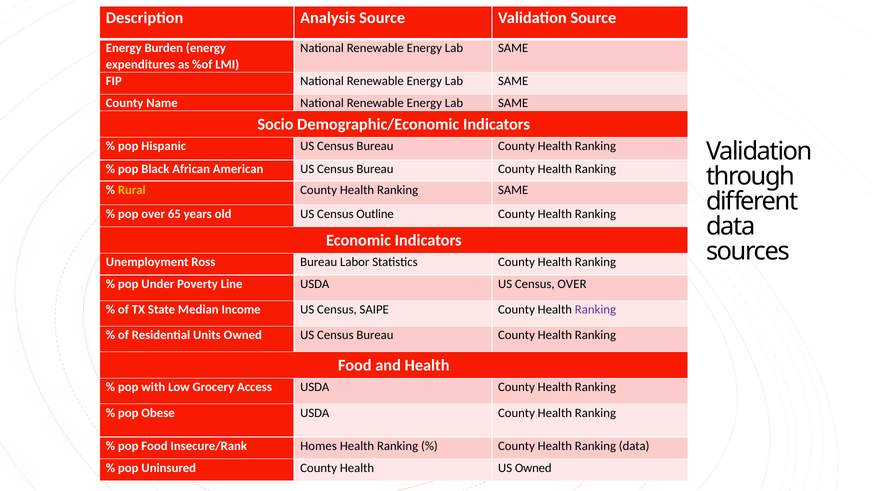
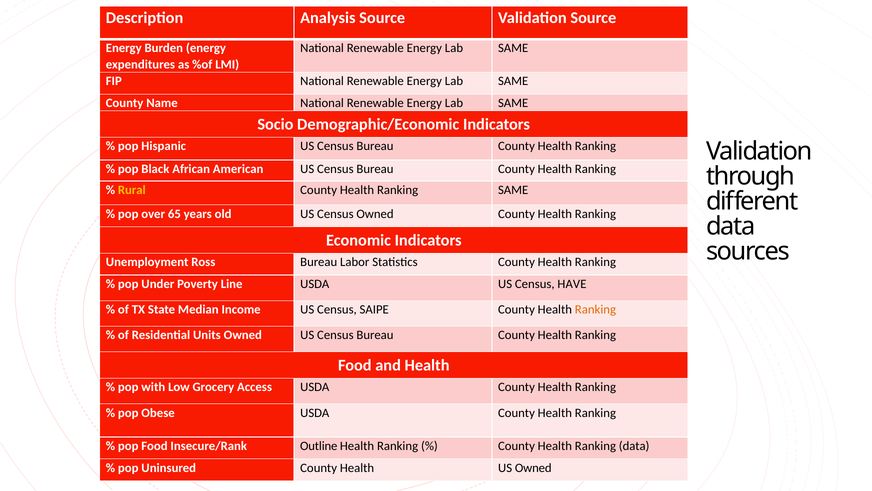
Census Outline: Outline -> Owned
Census OVER: OVER -> HAVE
Ranking at (595, 309) colour: purple -> orange
Homes: Homes -> Outline
